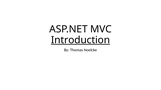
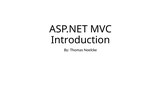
Introduction underline: present -> none
